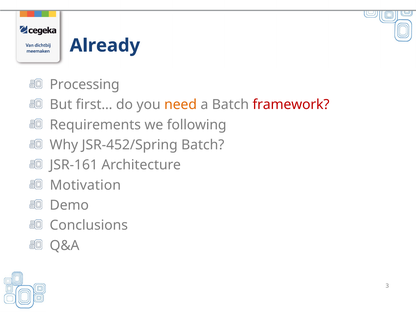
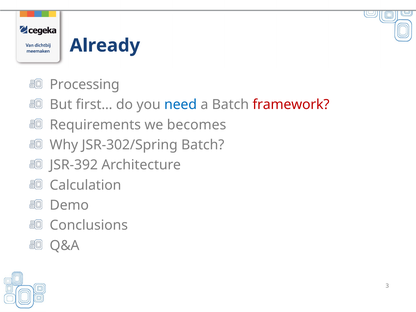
need colour: orange -> blue
following: following -> becomes
JSR-452/Spring: JSR-452/Spring -> JSR-302/Spring
JSR-161: JSR-161 -> JSR-392
Motivation: Motivation -> Calculation
